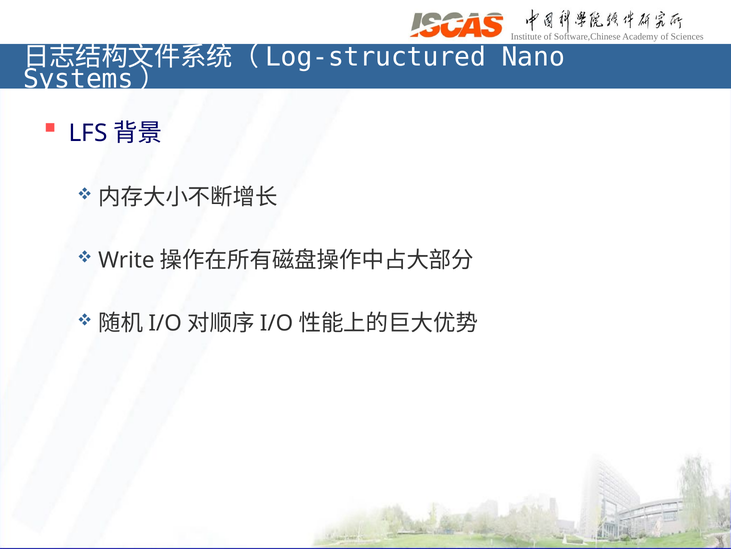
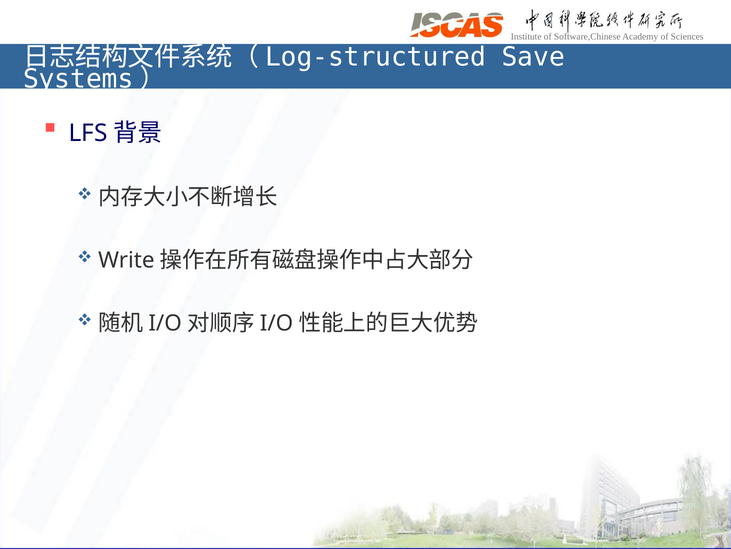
Nano: Nano -> Save
